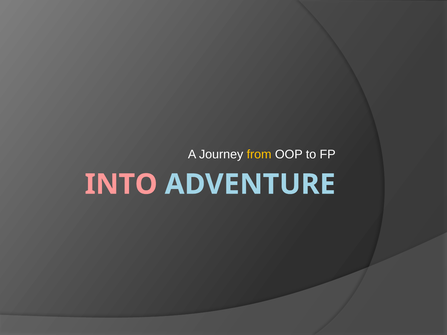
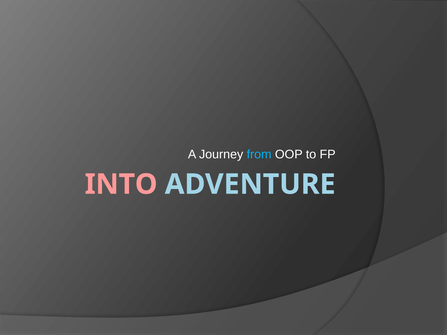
from colour: yellow -> light blue
